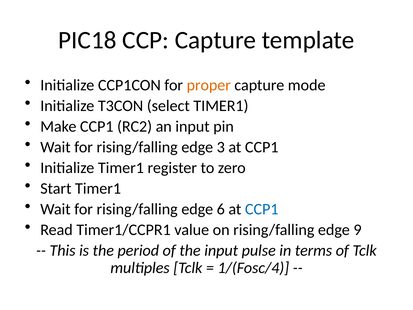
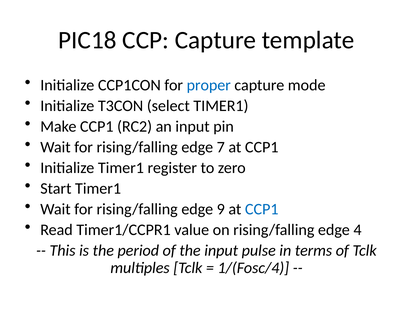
proper colour: orange -> blue
3: 3 -> 7
6: 6 -> 9
9: 9 -> 4
